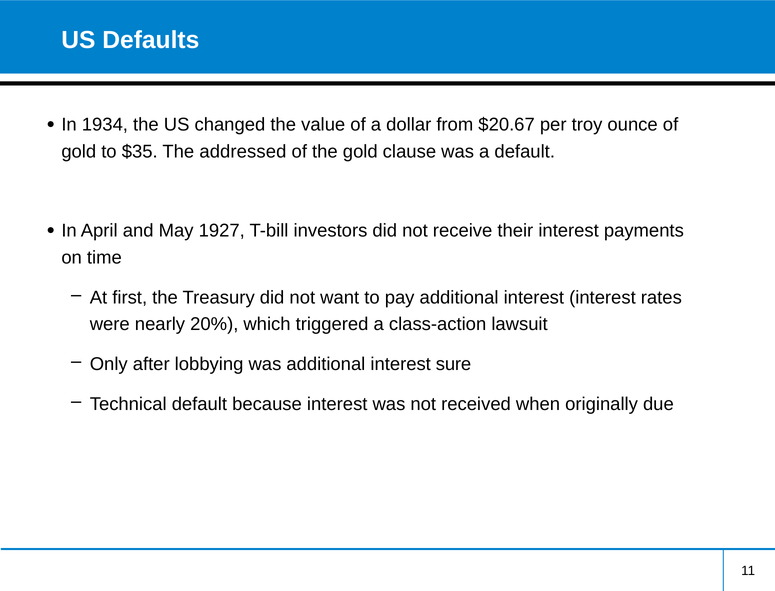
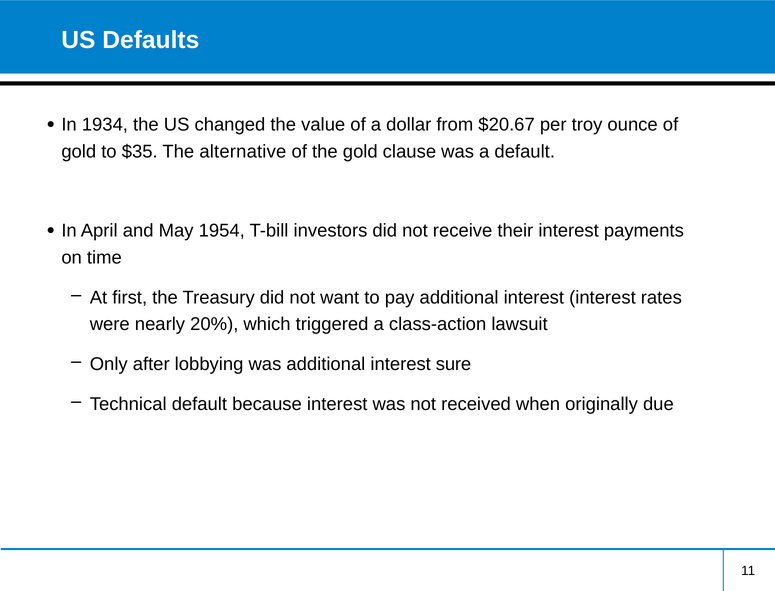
addressed: addressed -> alternative
1927: 1927 -> 1954
